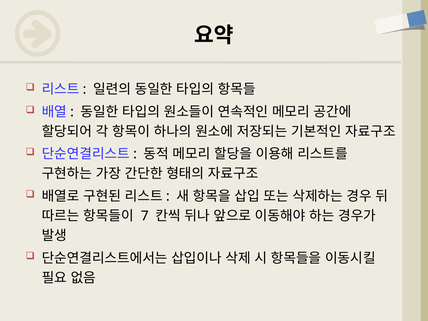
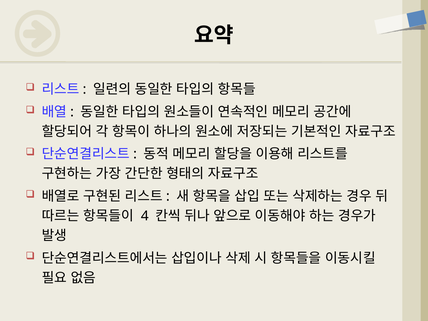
7: 7 -> 4
